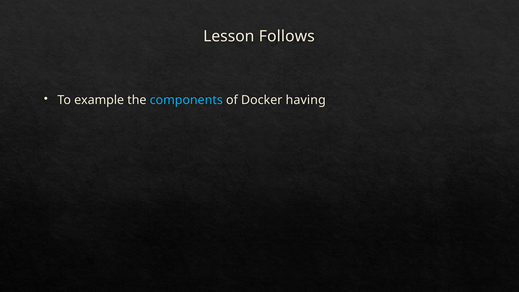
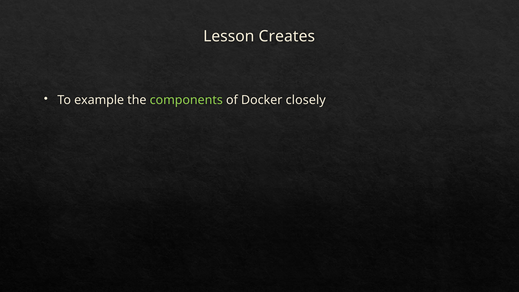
Follows: Follows -> Creates
components colour: light blue -> light green
having: having -> closely
